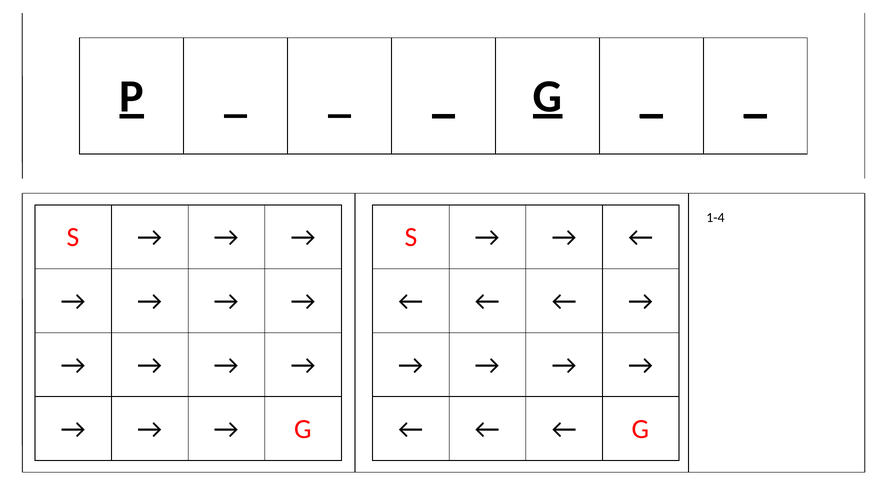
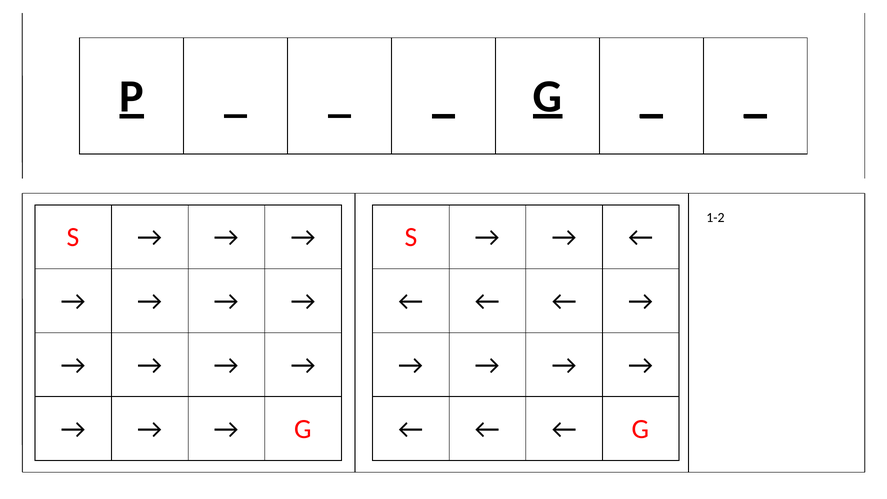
1-4: 1-4 -> 1-2
